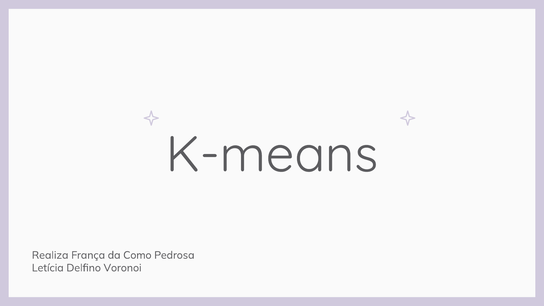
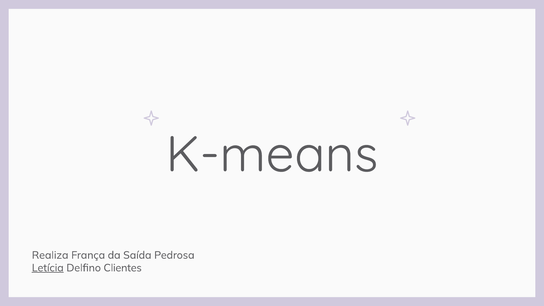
Como: Como -> Saída
Letícia underline: none -> present
Voronoi: Voronoi -> Clientes
